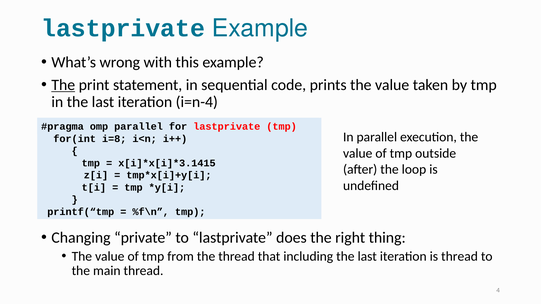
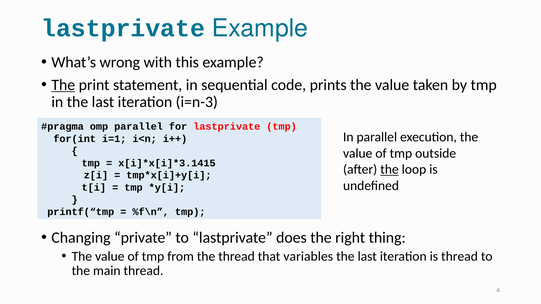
i=n-4: i=n-4 -> i=n-3
i=8: i=8 -> i=1
the at (389, 170) underline: none -> present
including: including -> variables
